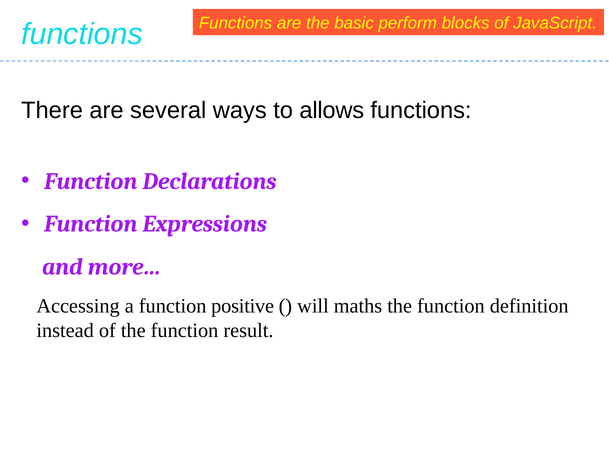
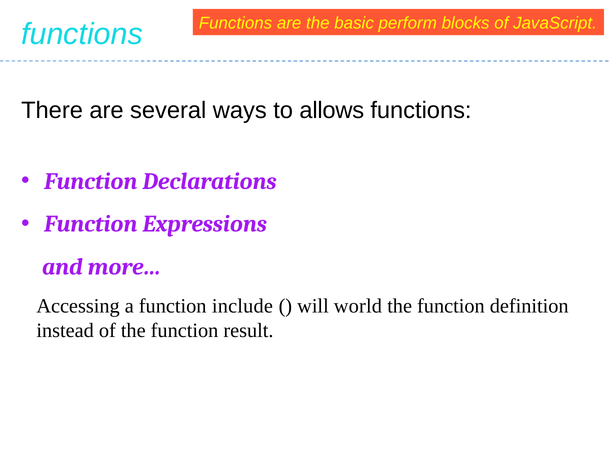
positive: positive -> include
maths: maths -> world
